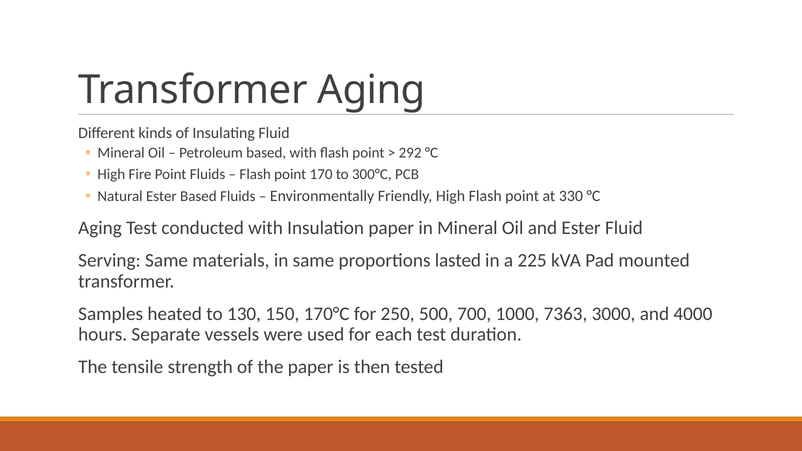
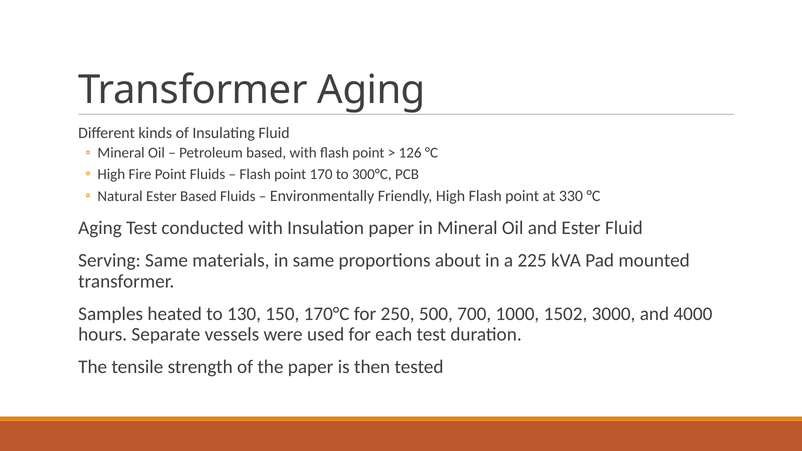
292: 292 -> 126
lasted: lasted -> about
7363: 7363 -> 1502
